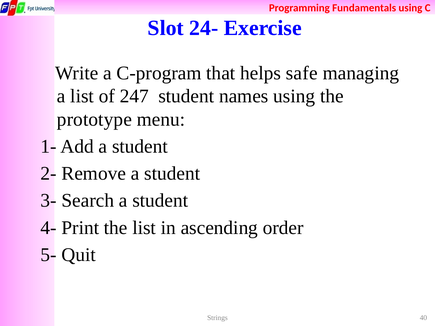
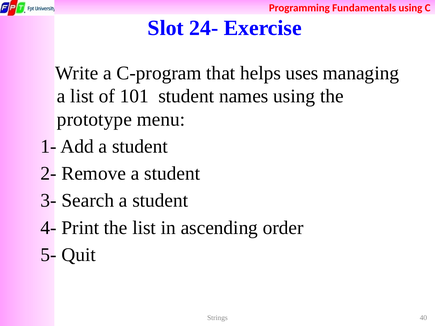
safe: safe -> uses
247: 247 -> 101
